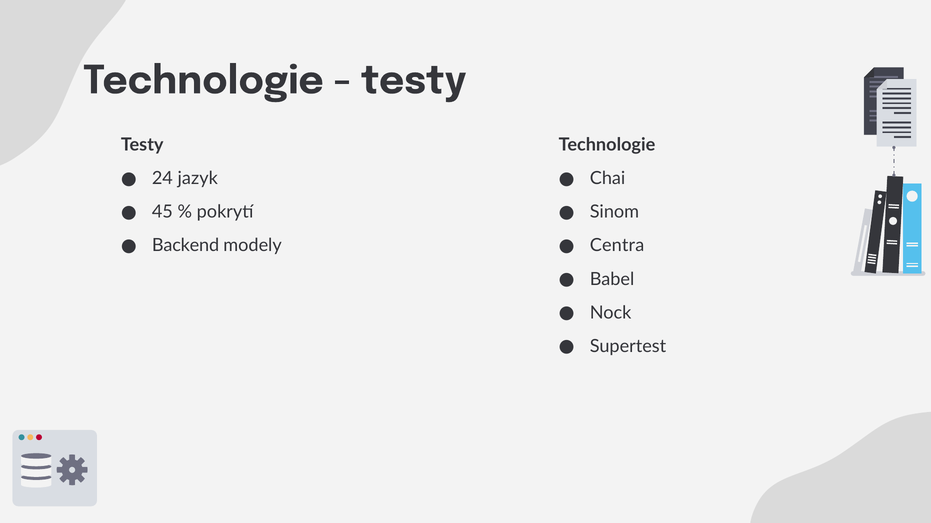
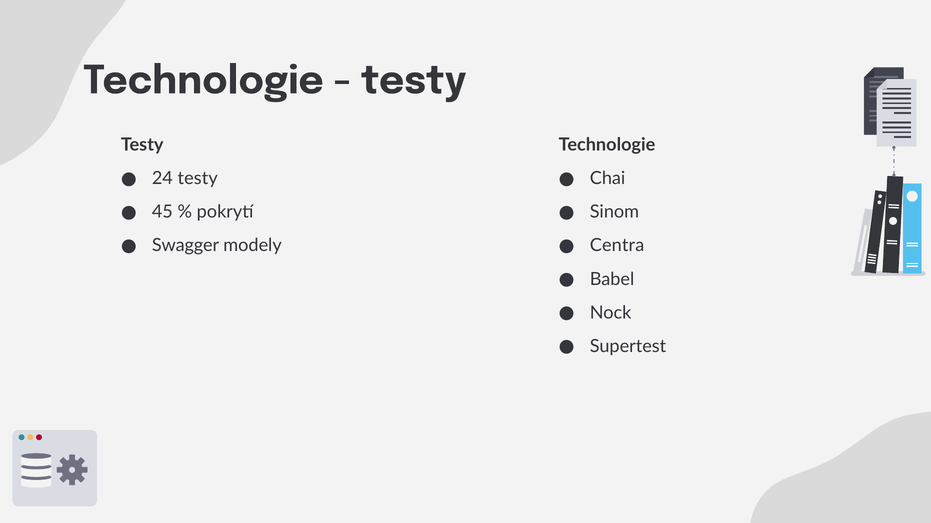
24 jazyk: jazyk -> testy
Backend: Backend -> Swagger
